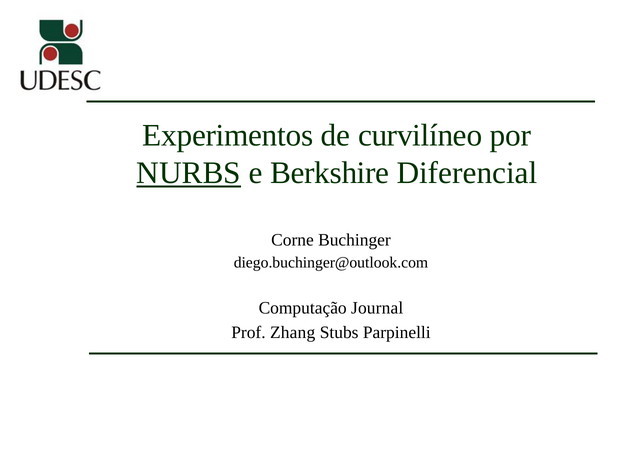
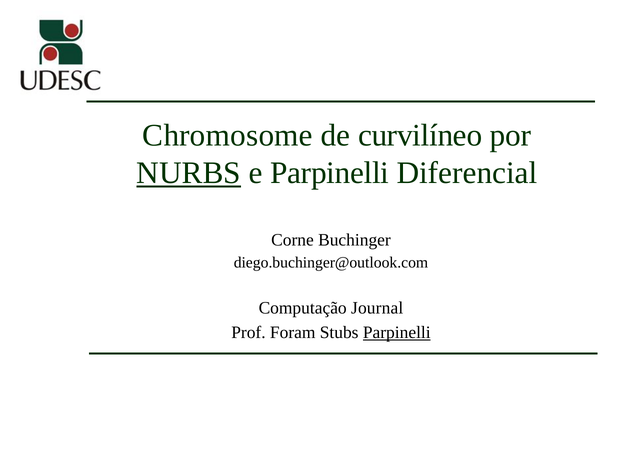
Experimentos: Experimentos -> Chromosome
e Berkshire: Berkshire -> Parpinelli
Zhang: Zhang -> Foram
Parpinelli at (397, 333) underline: none -> present
